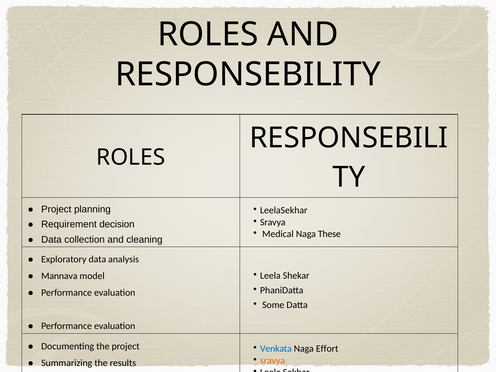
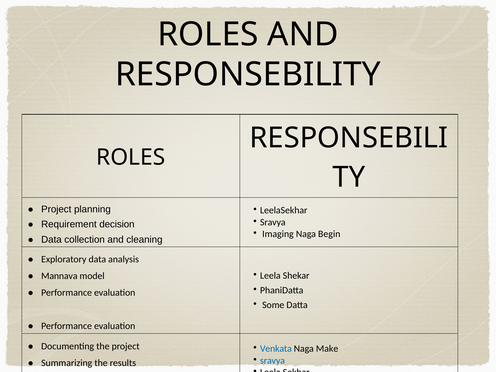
Medical: Medical -> Imaging
These: These -> Begin
Effort: Effort -> Make
sravya at (272, 361) colour: orange -> blue
